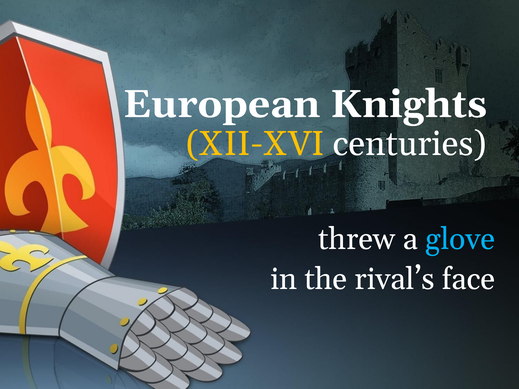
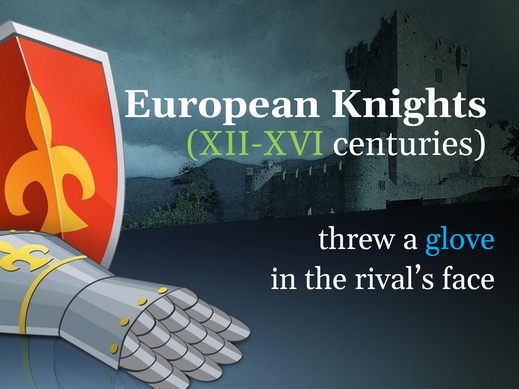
XII-XVI colour: yellow -> light green
